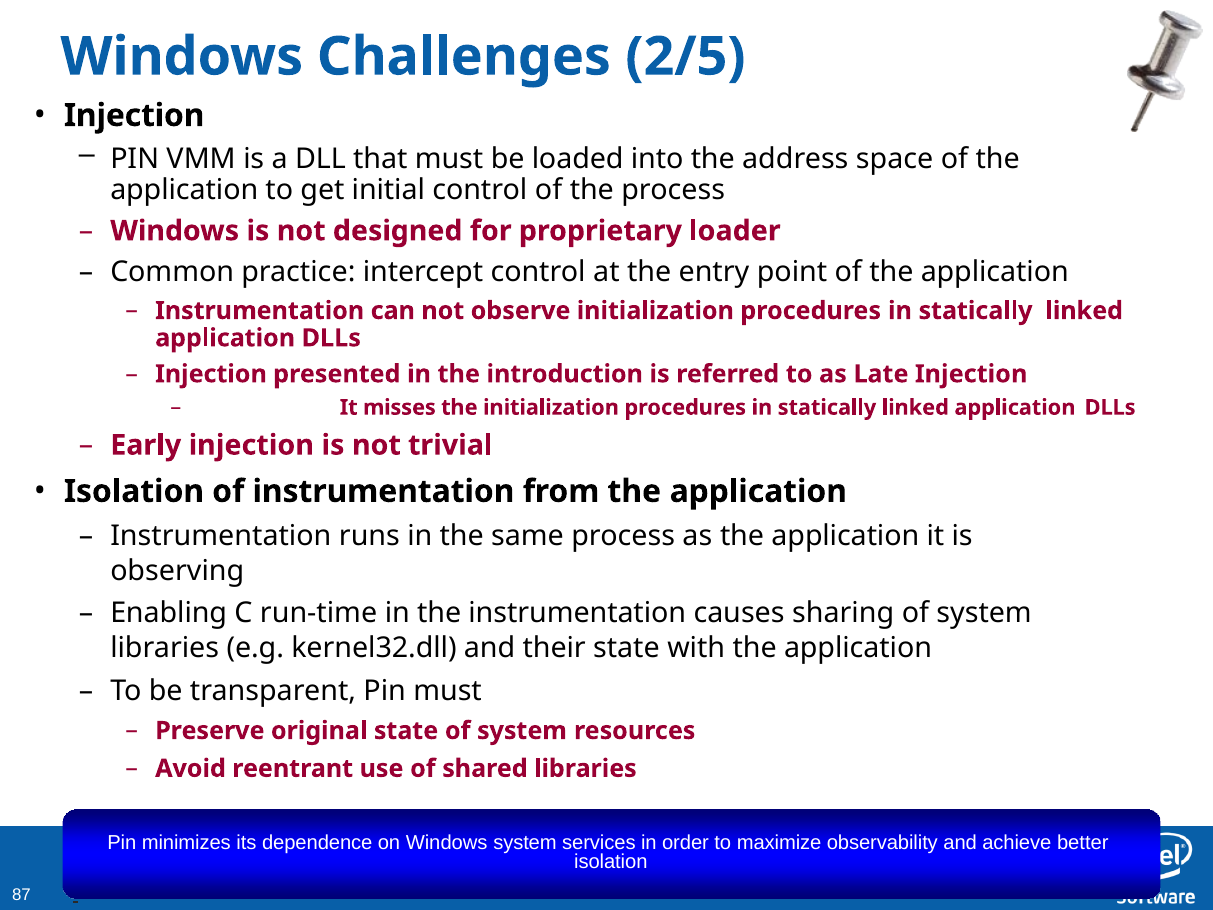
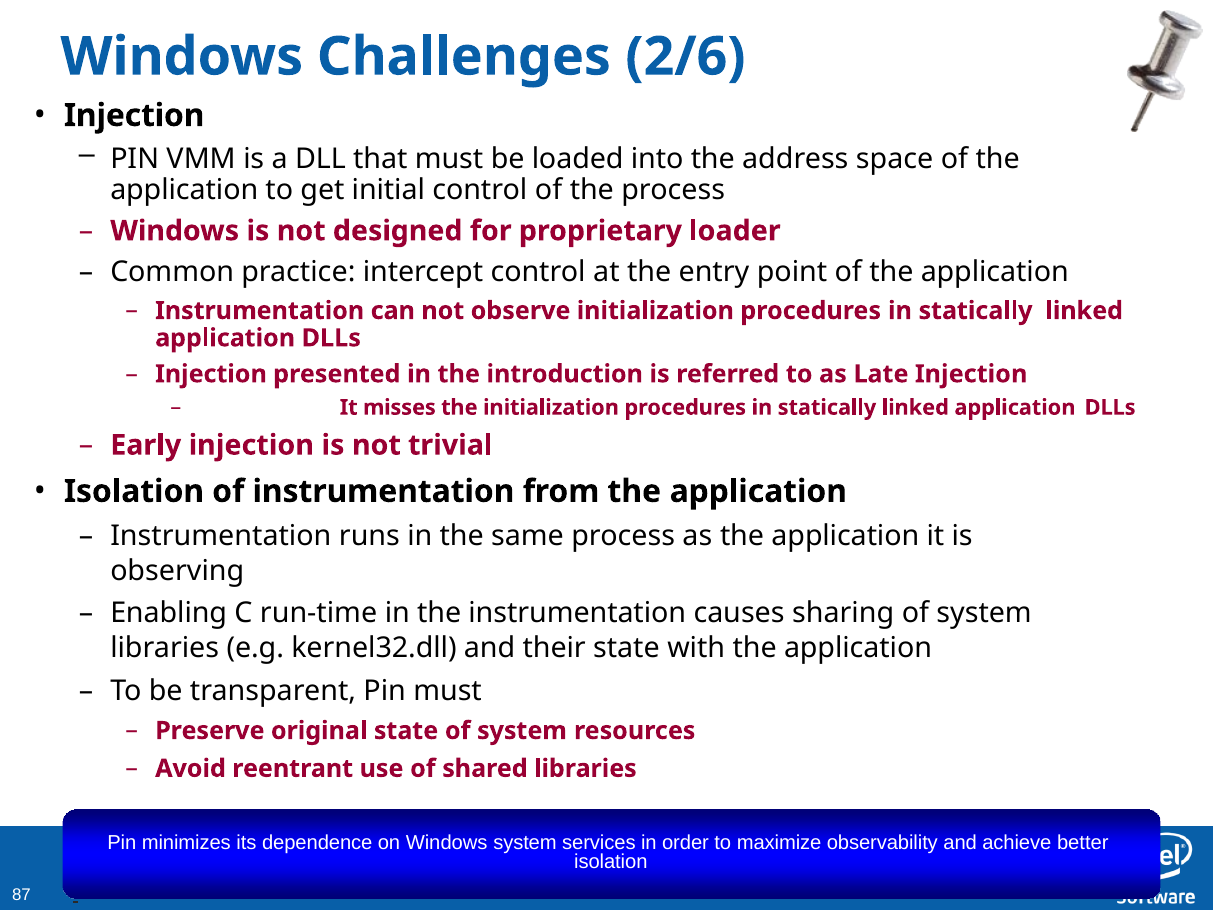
2/5: 2/5 -> 2/6
